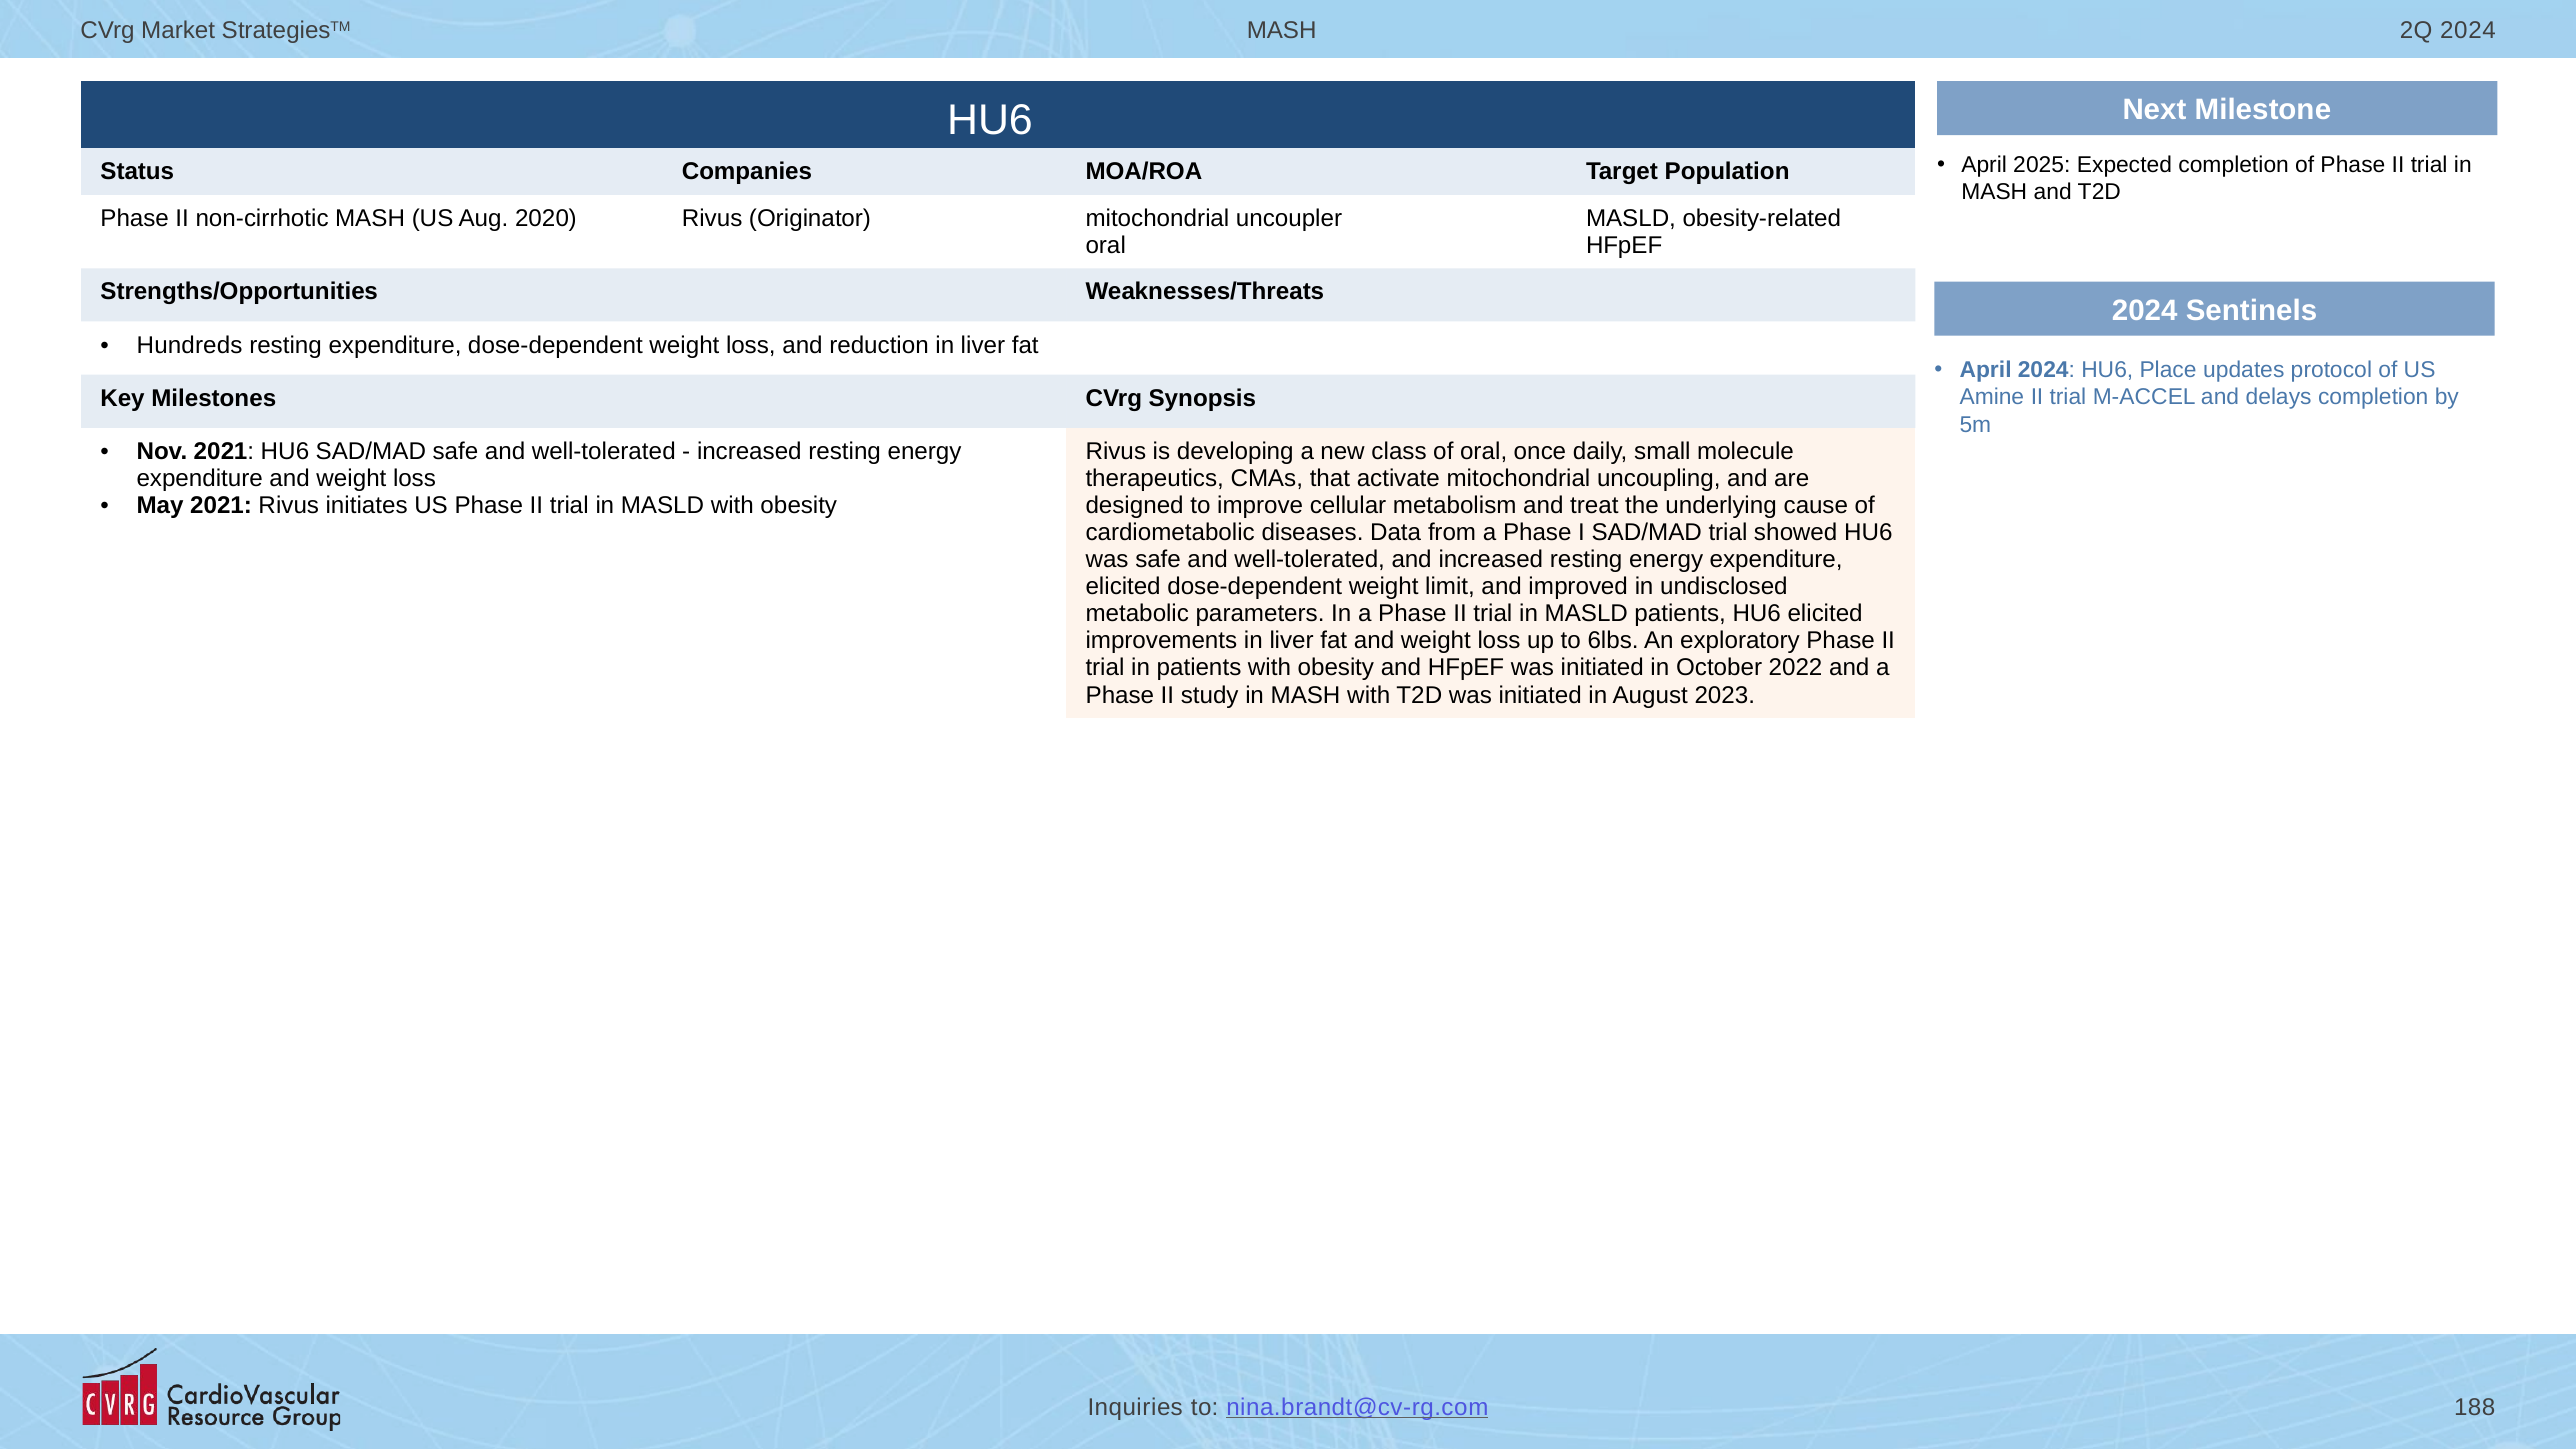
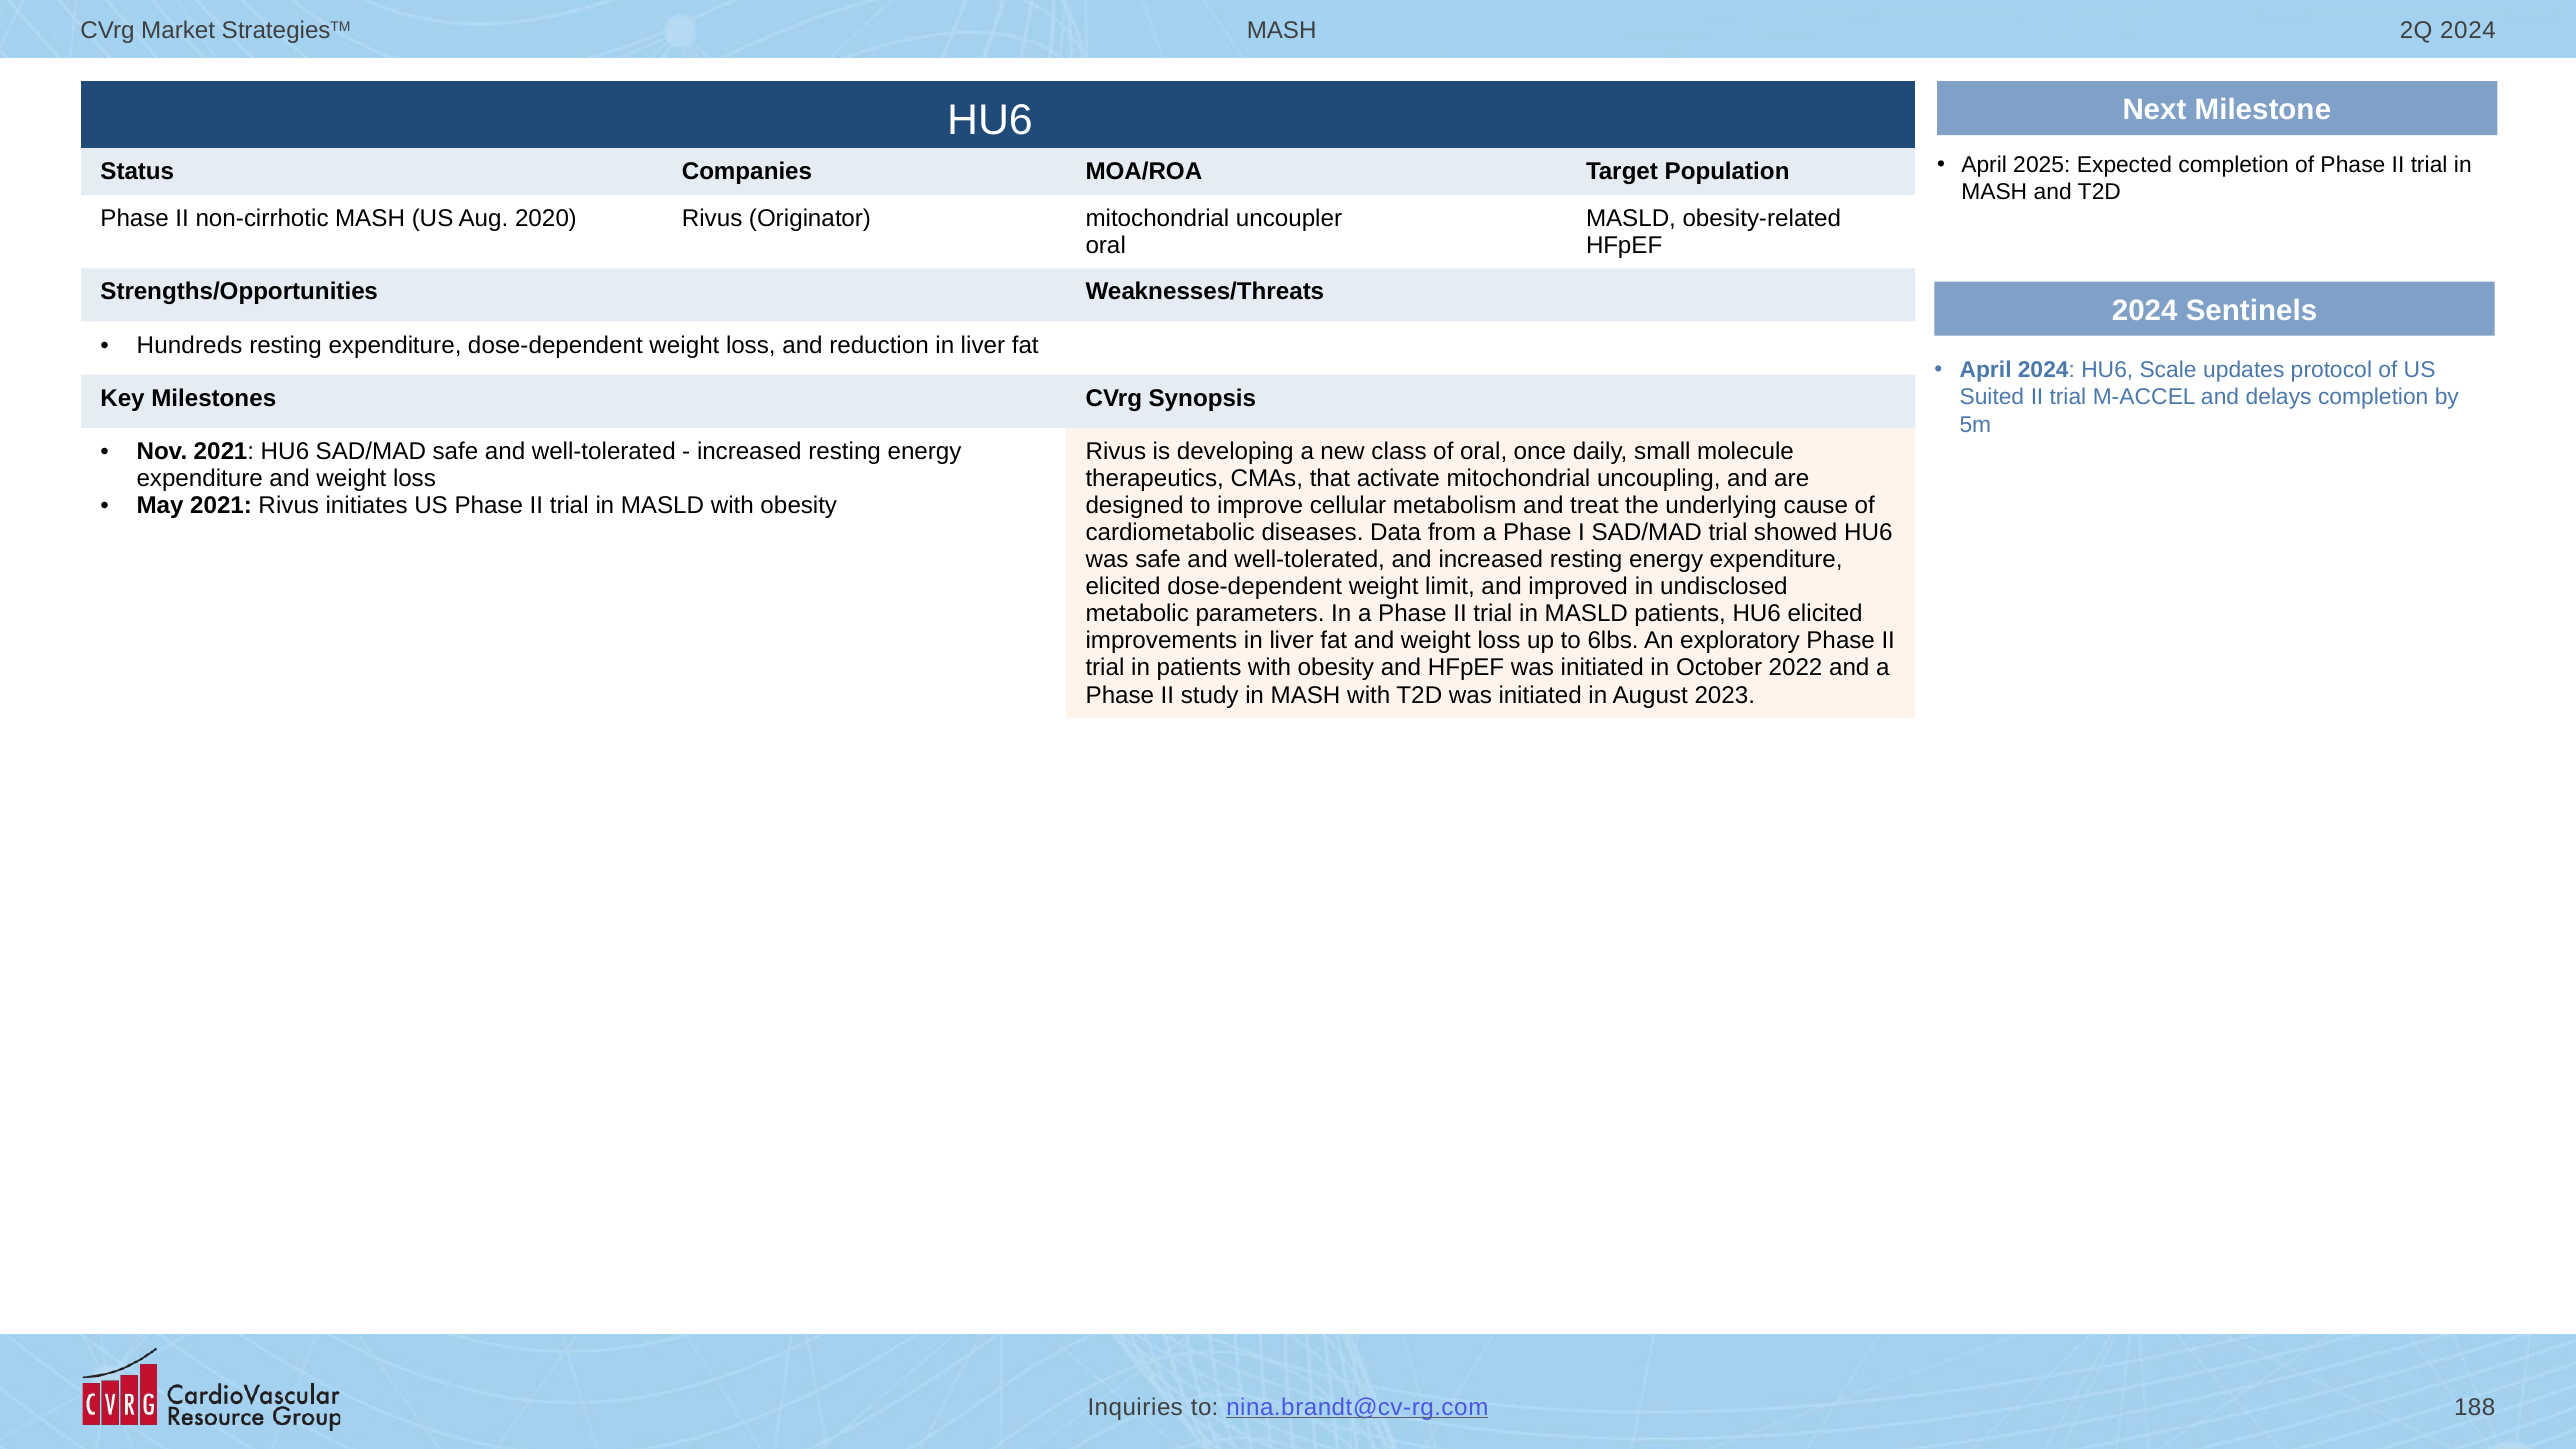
Place: Place -> Scale
Amine: Amine -> Suited
